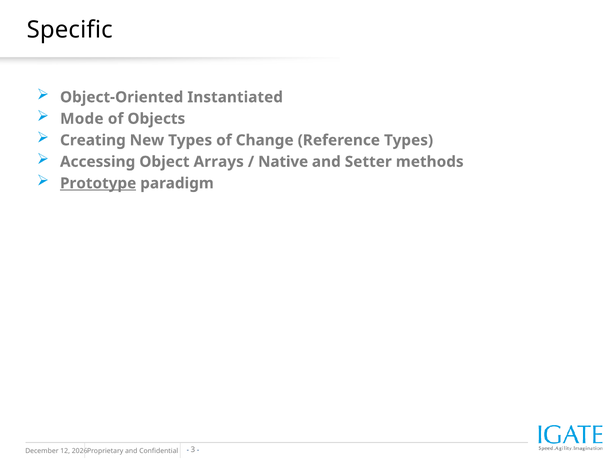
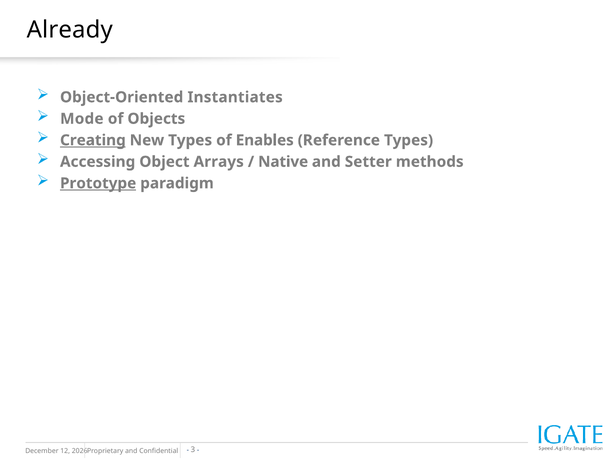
Specific: Specific -> Already
Instantiated: Instantiated -> Instantiates
Creating underline: none -> present
Change: Change -> Enables
